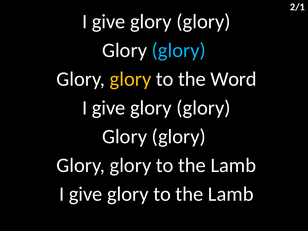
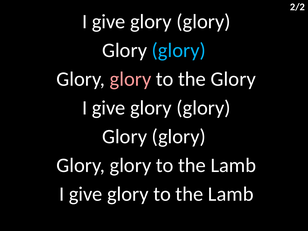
2/1: 2/1 -> 2/2
glory at (130, 79) colour: yellow -> pink
the Word: Word -> Glory
